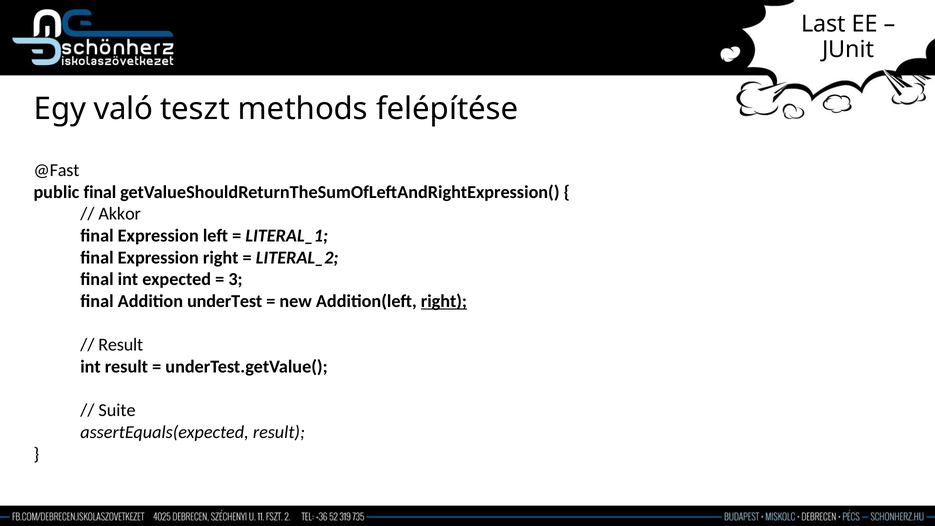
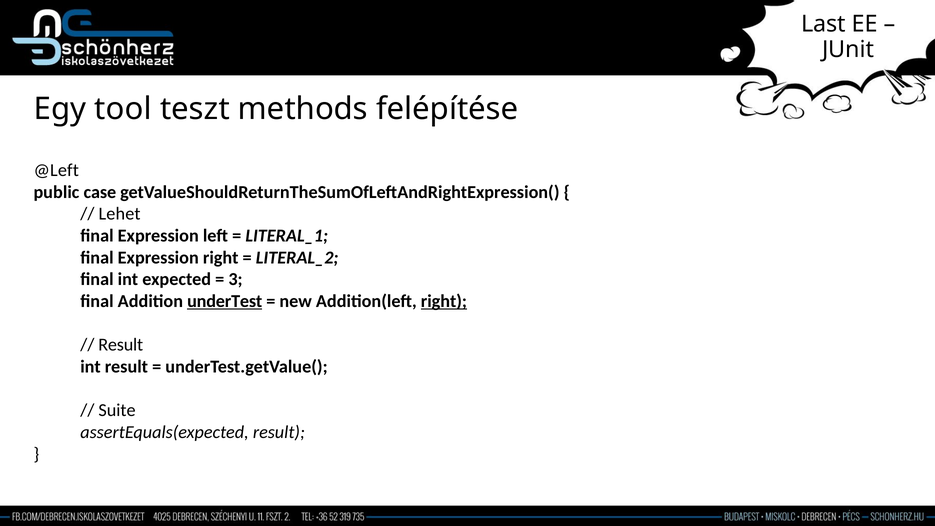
való: való -> tool
@Fast: @Fast -> @Left
public final: final -> case
Akkor: Akkor -> Lehet
underTest underline: none -> present
